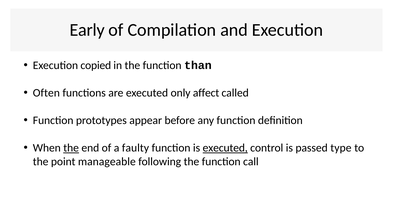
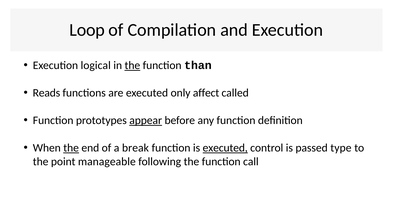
Early: Early -> Loop
copied: copied -> logical
the at (132, 65) underline: none -> present
Often: Often -> Reads
appear underline: none -> present
faulty: faulty -> break
